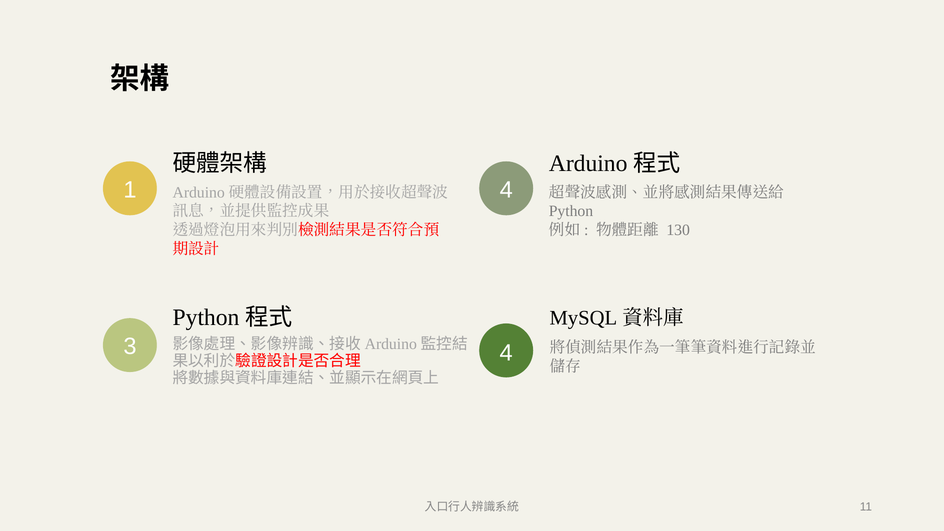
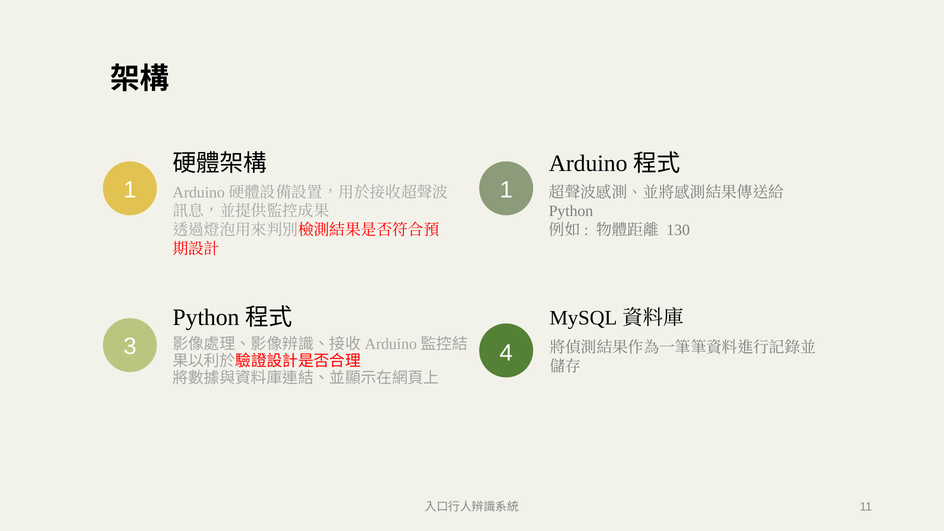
1 4: 4 -> 1
